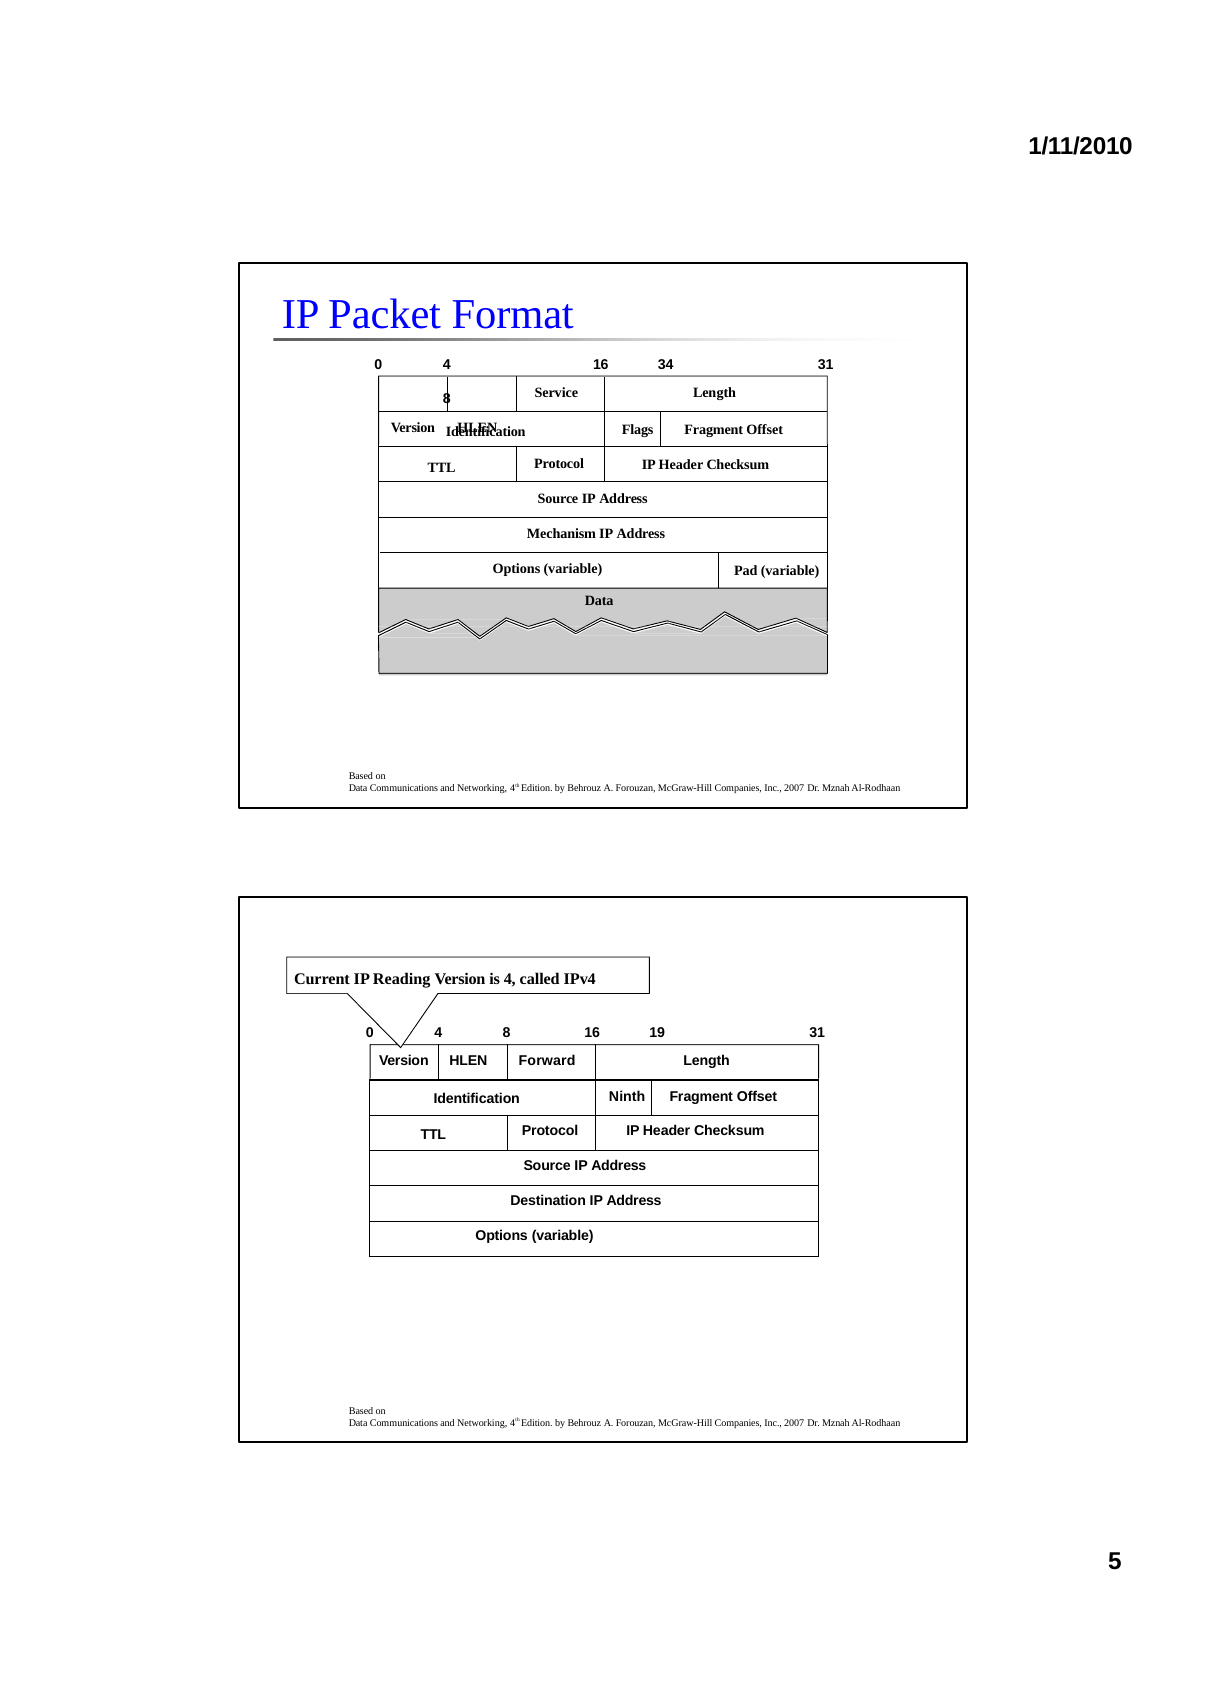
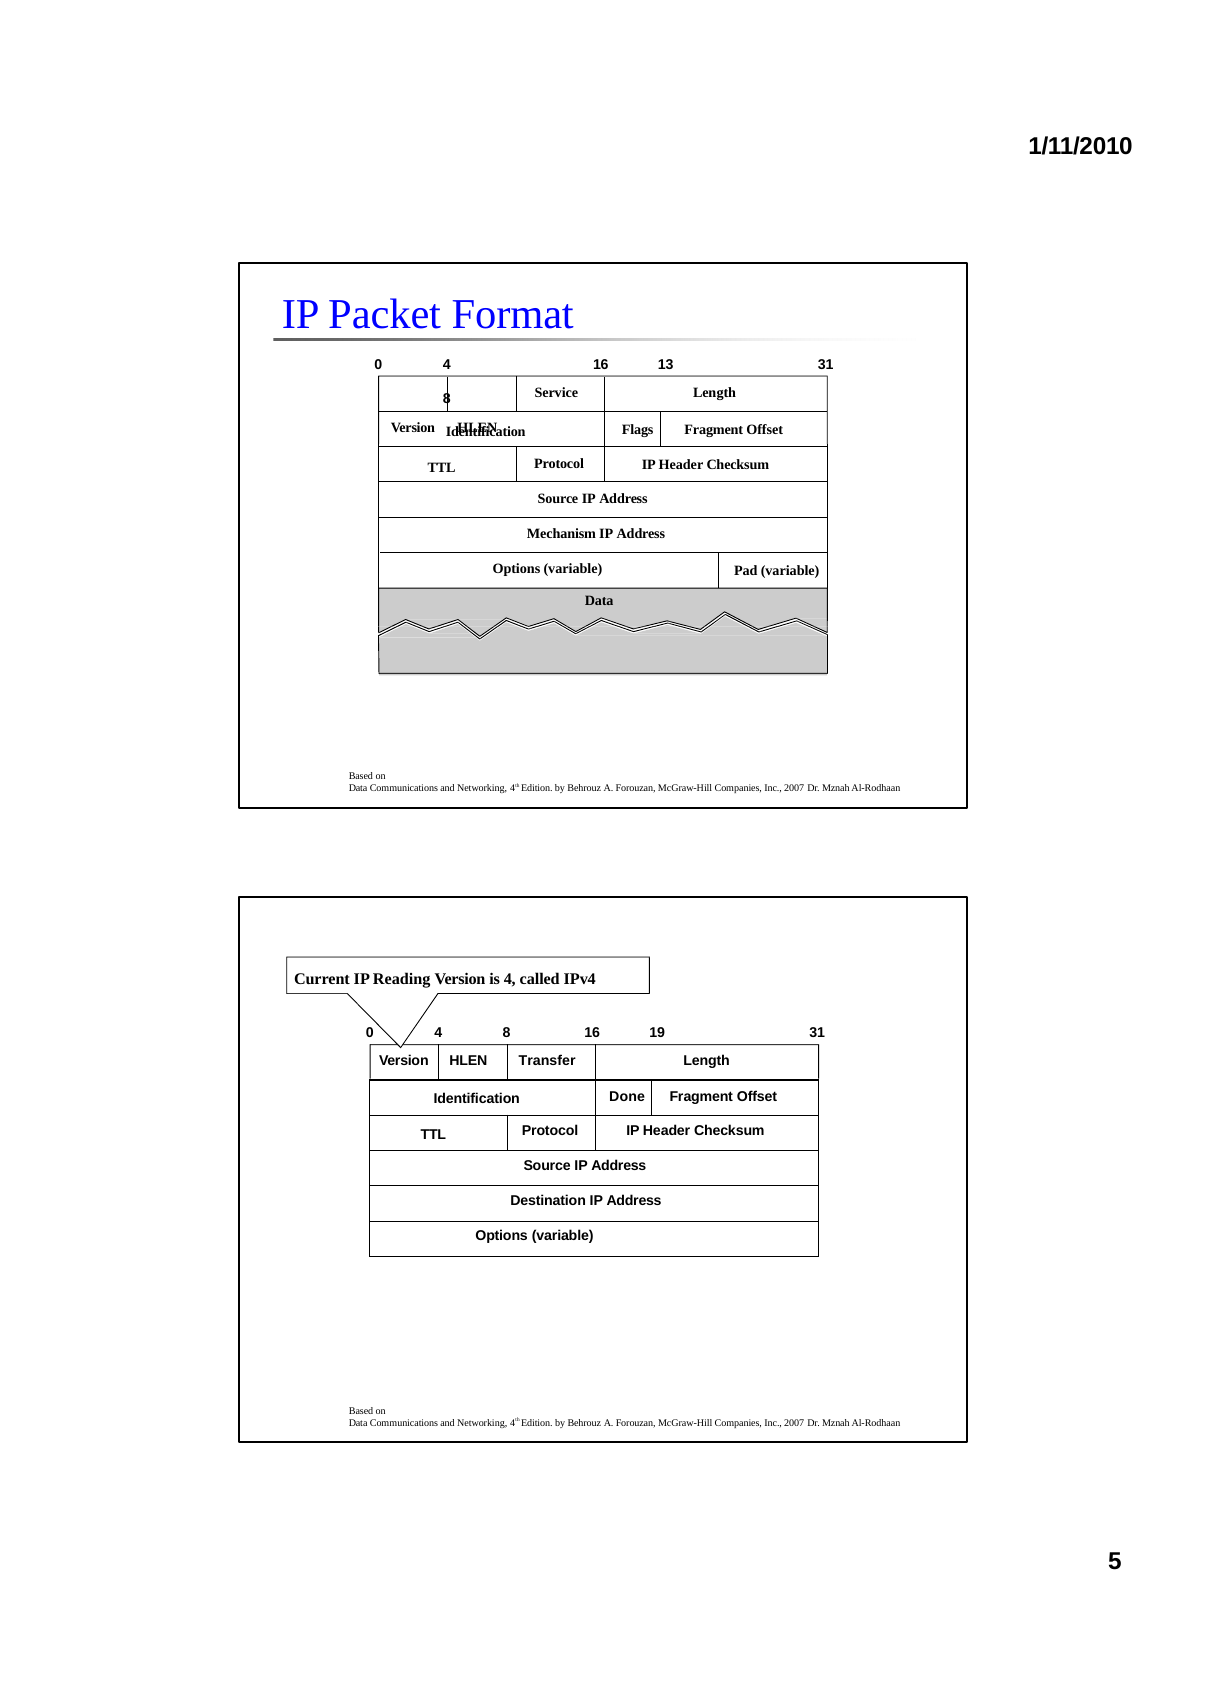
34: 34 -> 13
Forward: Forward -> Transfer
Ninth: Ninth -> Done
